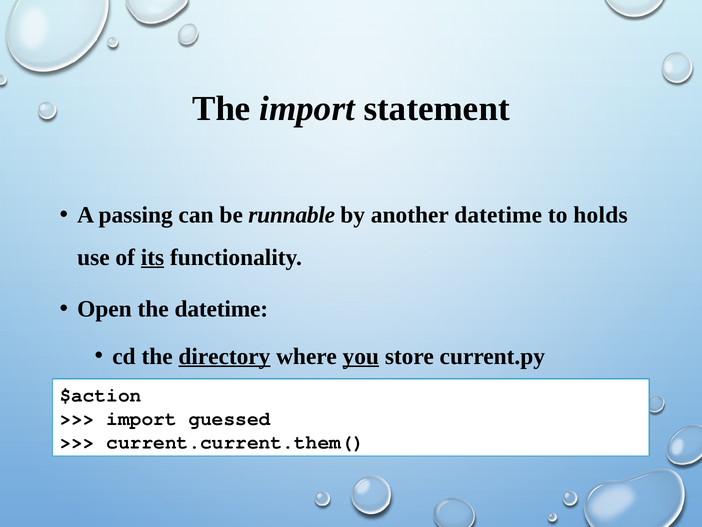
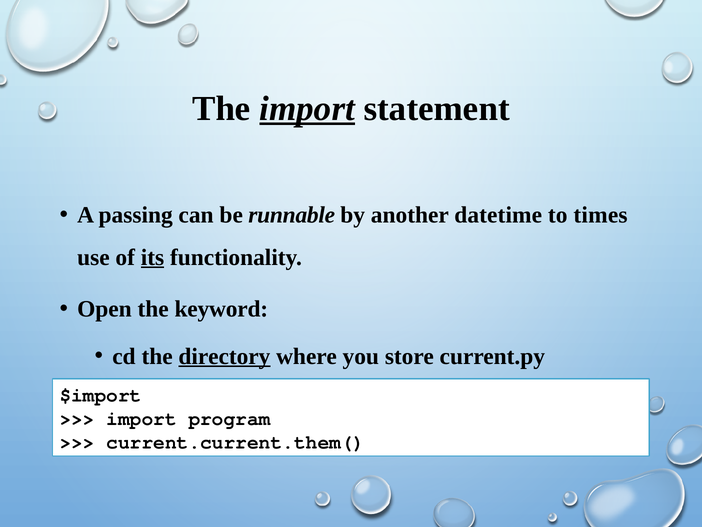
import at (307, 109) underline: none -> present
holds: holds -> times
the datetime: datetime -> keyword
you underline: present -> none
$action: $action -> $import
guessed: guessed -> program
